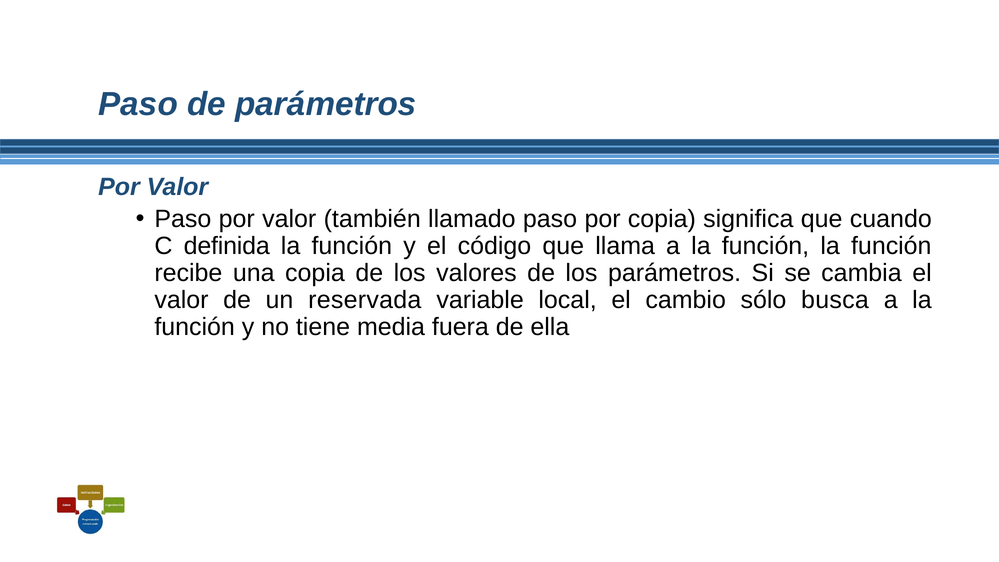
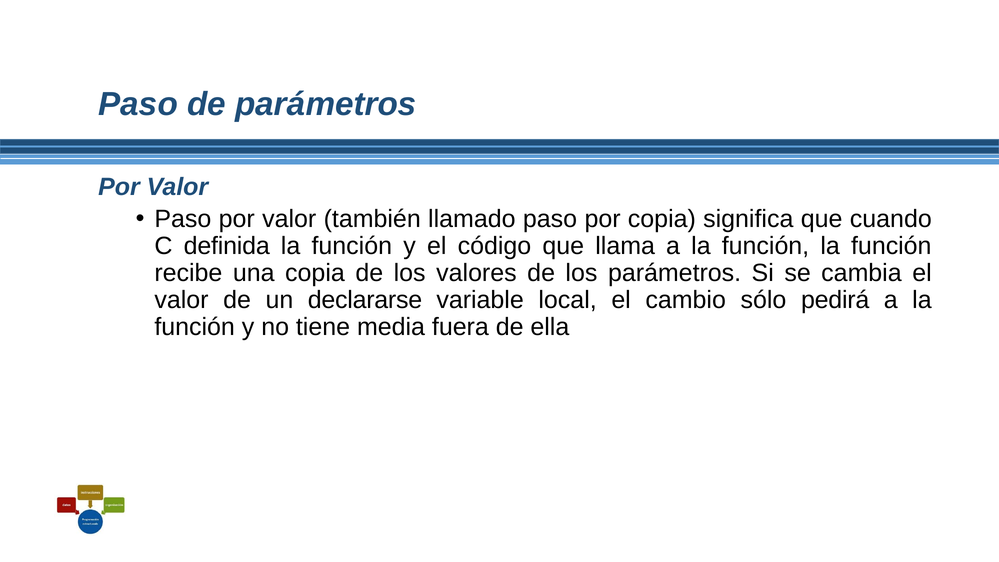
reservada: reservada -> declararse
busca: busca -> pedirá
